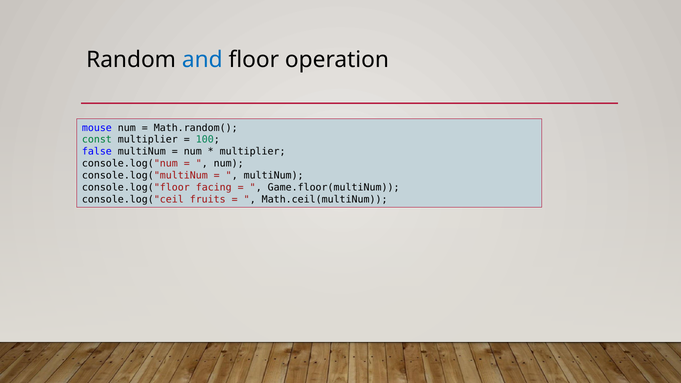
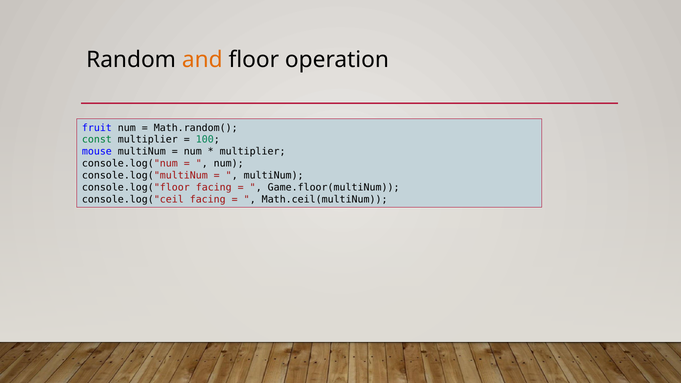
and colour: blue -> orange
mouse: mouse -> fruit
false: false -> mouse
console.log("ceil fruits: fruits -> facing
